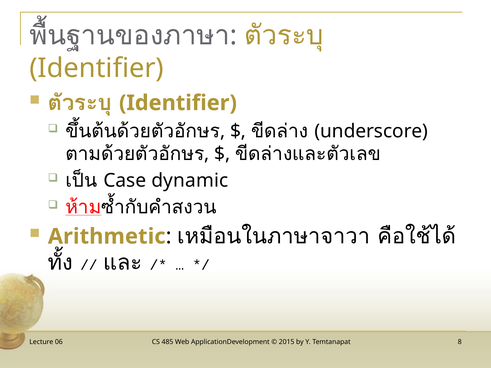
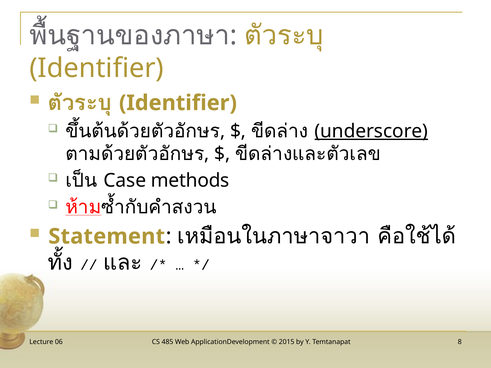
underscore underline: none -> present
dynamic: dynamic -> methods
Arithmetic: Arithmetic -> Statement
